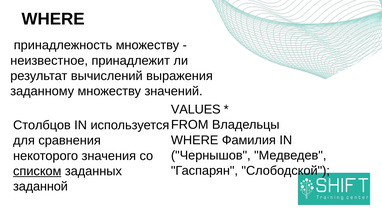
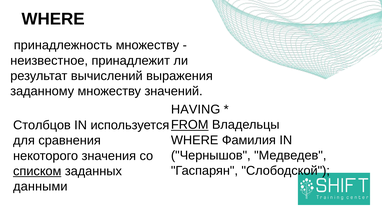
VALUES: VALUES -> HAVING
FROM underline: none -> present
заданной: заданной -> данными
